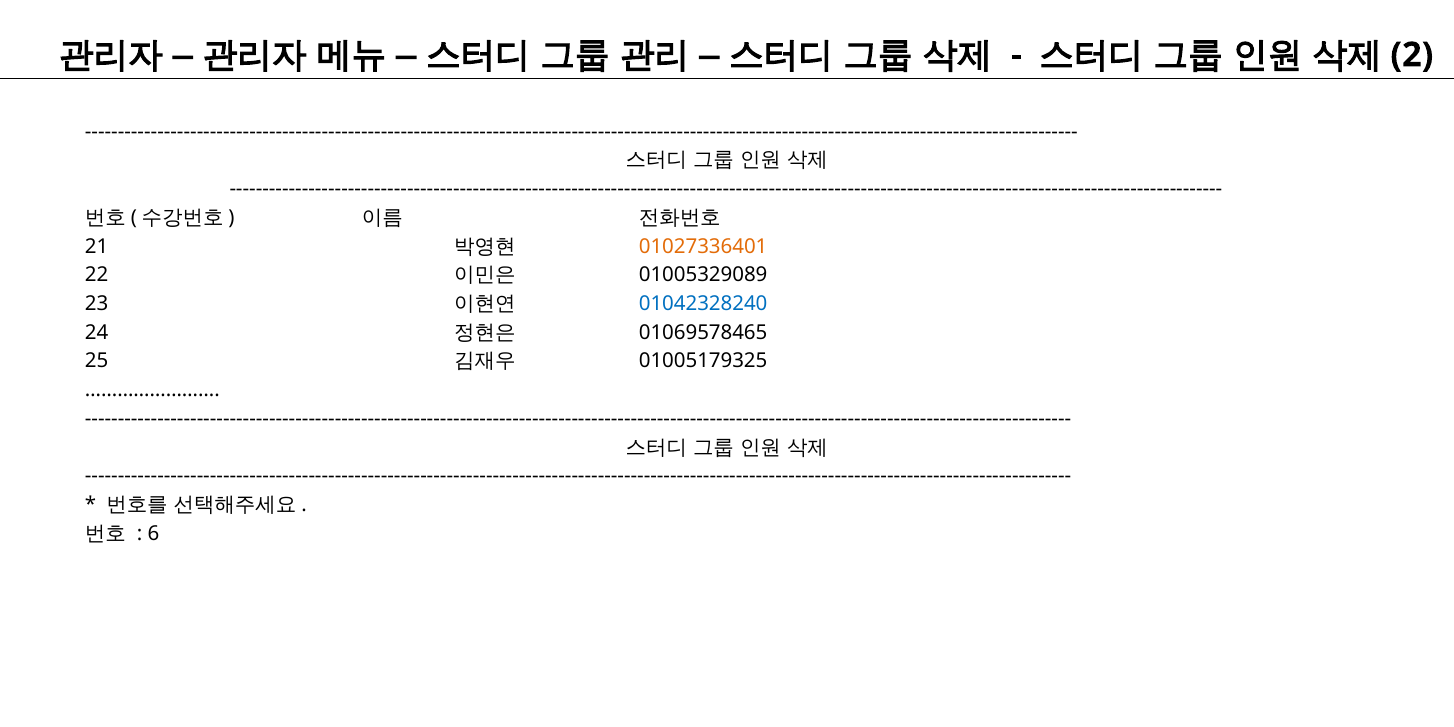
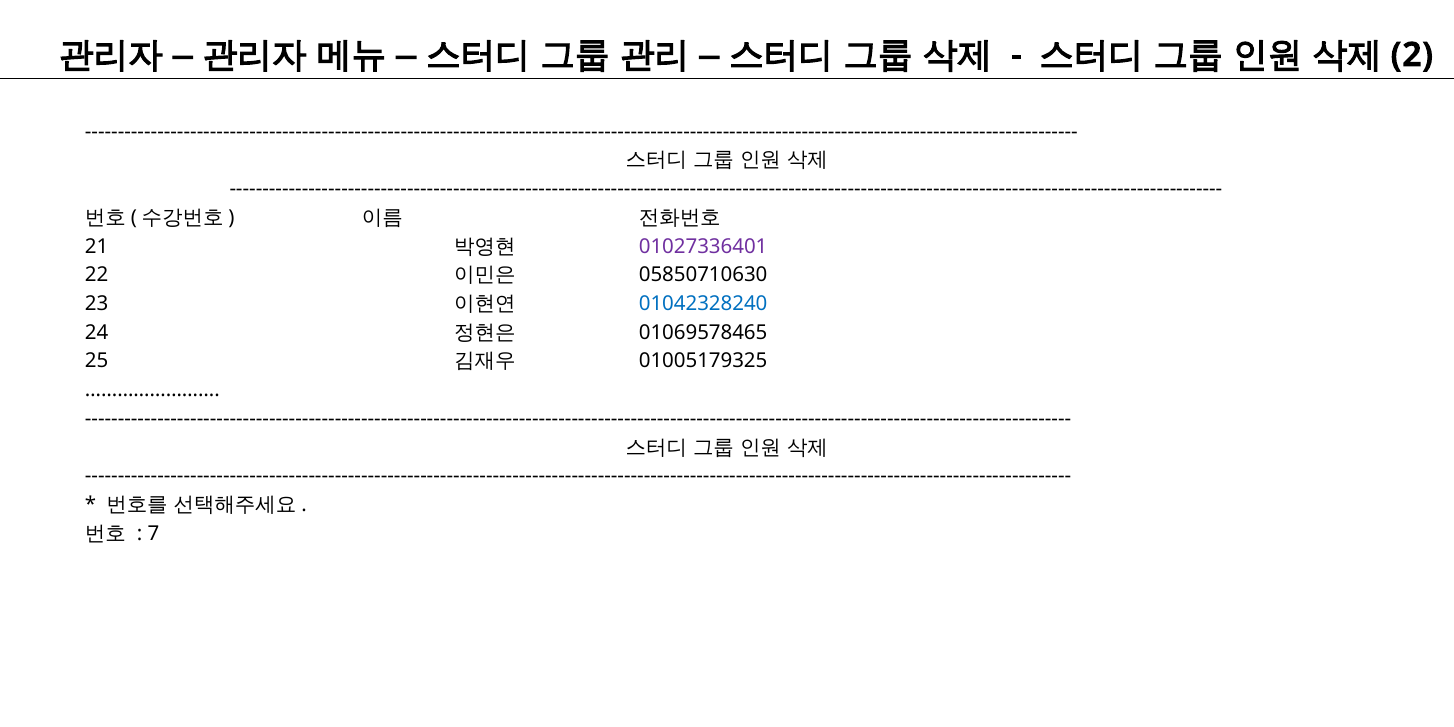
01027336401 colour: orange -> purple
01005329089: 01005329089 -> 05850710630
6: 6 -> 7
